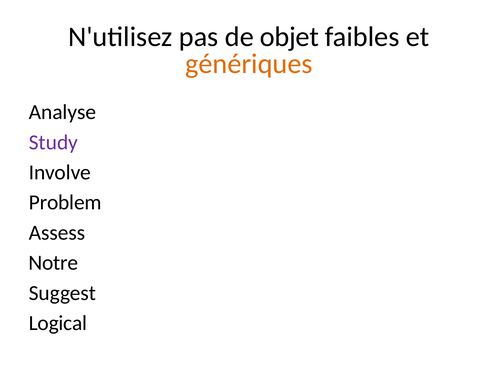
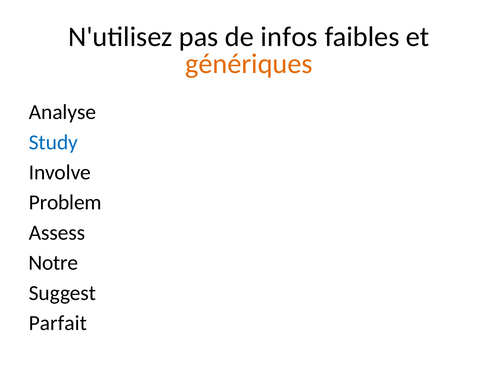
objet: objet -> infos
Study colour: purple -> blue
Logical: Logical -> Parfait
